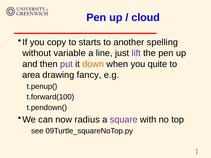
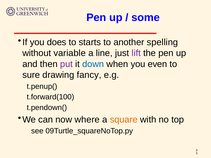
cloud: cloud -> some
copy: copy -> does
down colour: orange -> blue
quite: quite -> even
area: area -> sure
radius: radius -> where
square colour: purple -> orange
